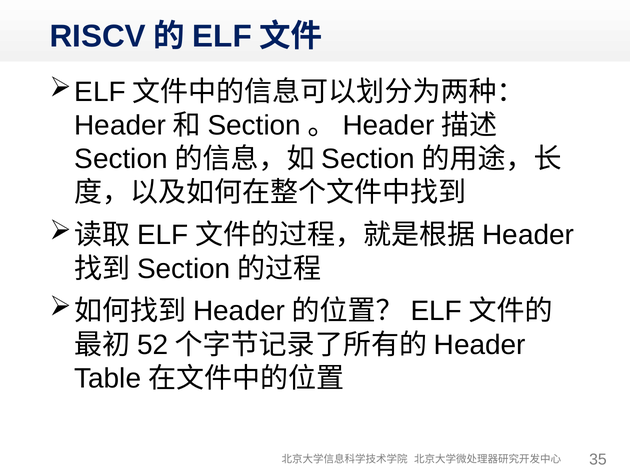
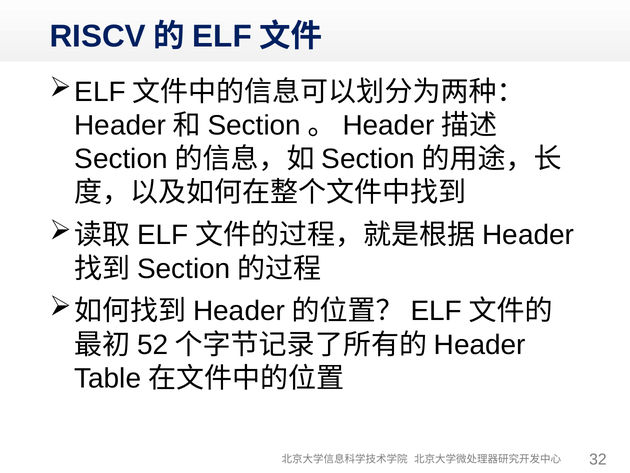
35: 35 -> 32
